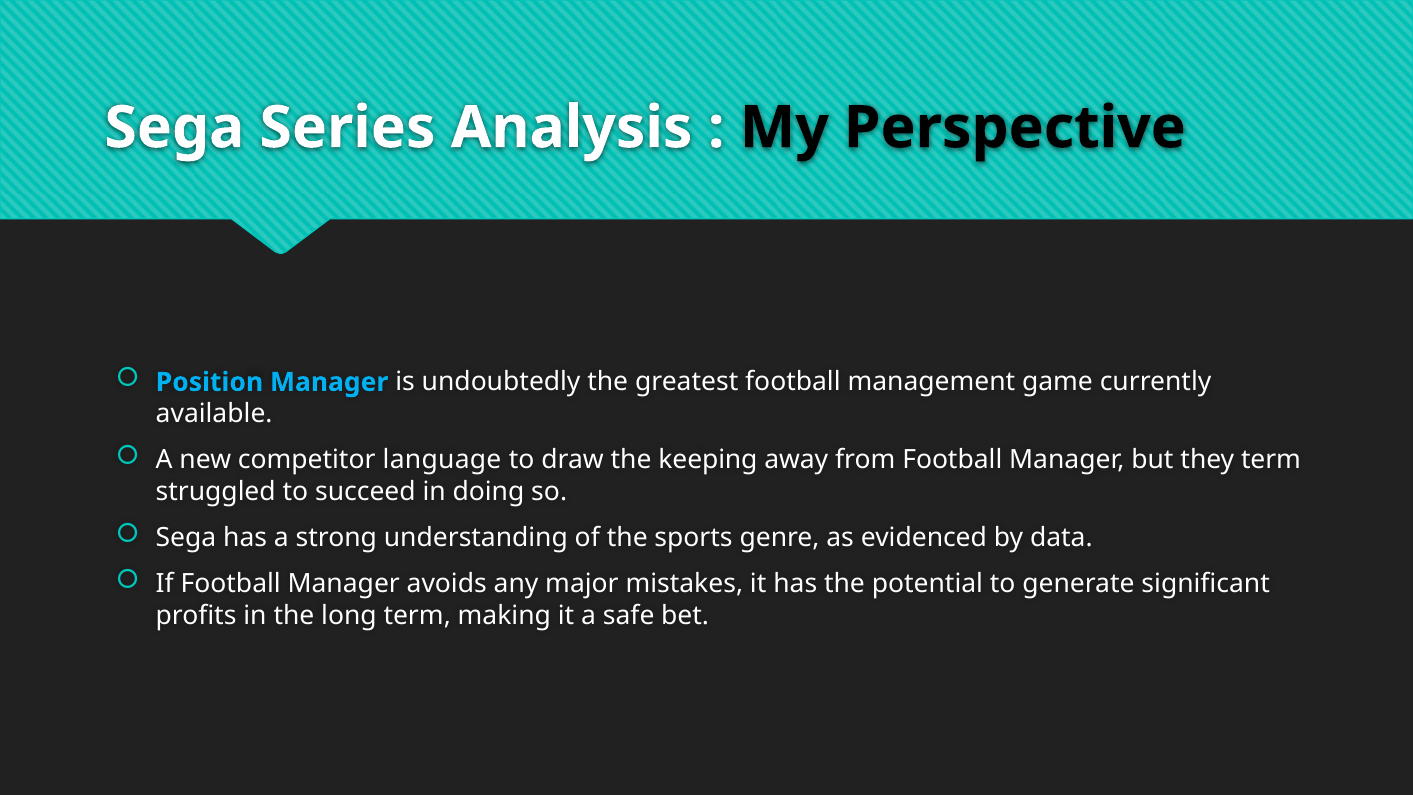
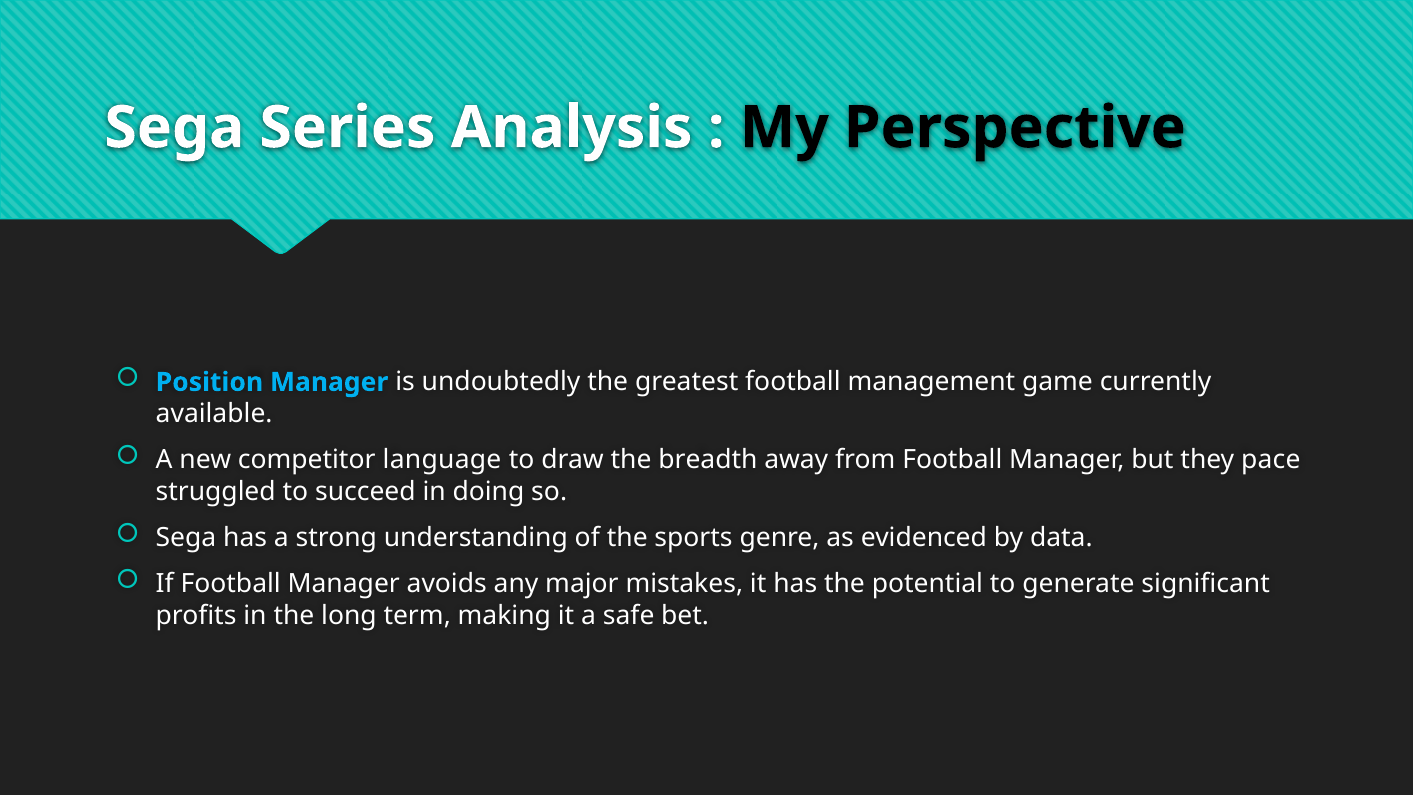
keeping: keeping -> breadth
they term: term -> pace
